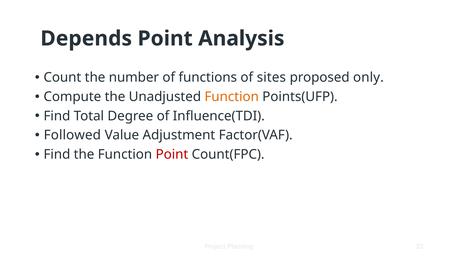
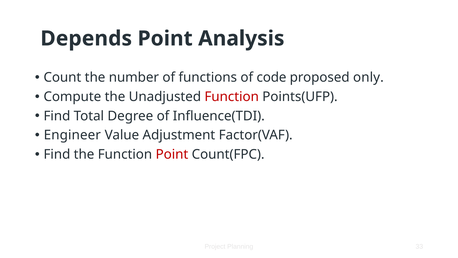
sites: sites -> code
Function at (232, 97) colour: orange -> red
Followed: Followed -> Engineer
